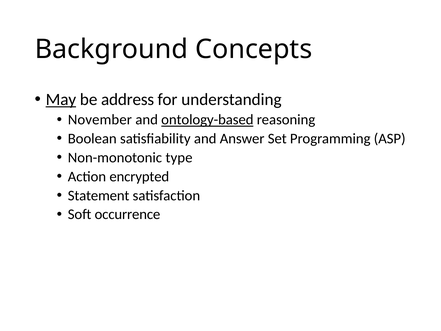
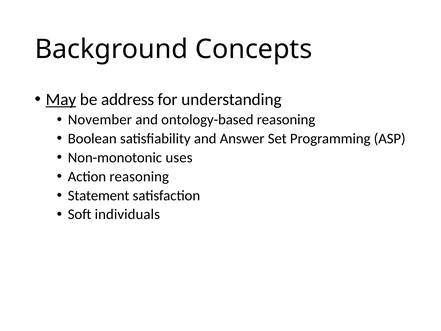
ontology-based underline: present -> none
type: type -> uses
Action encrypted: encrypted -> reasoning
occurrence: occurrence -> individuals
